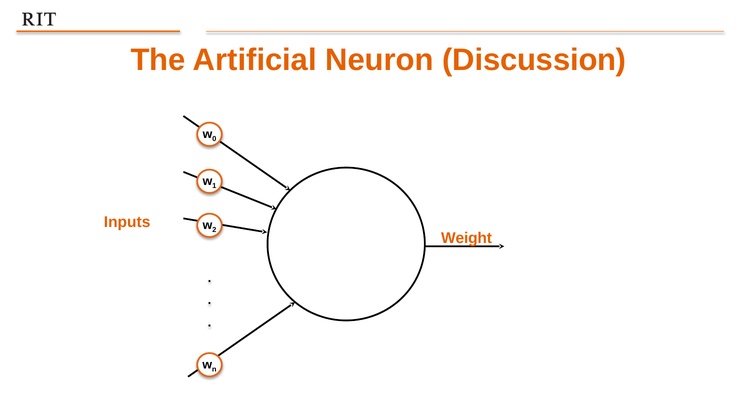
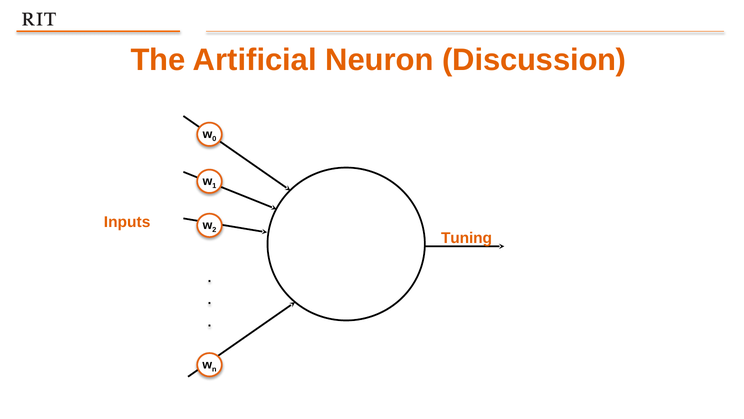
Weight: Weight -> Tuning
